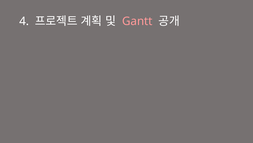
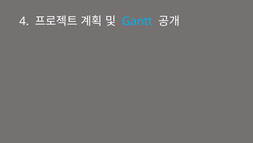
Gantt colour: pink -> light blue
